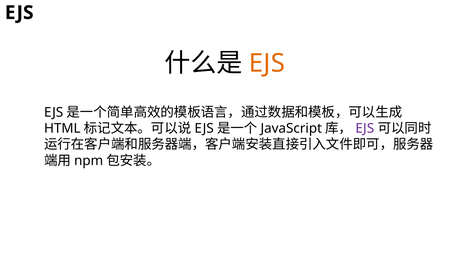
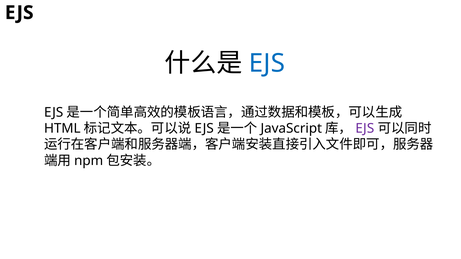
EJS at (267, 63) colour: orange -> blue
